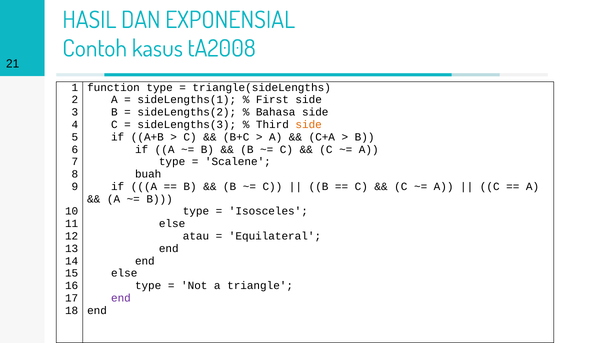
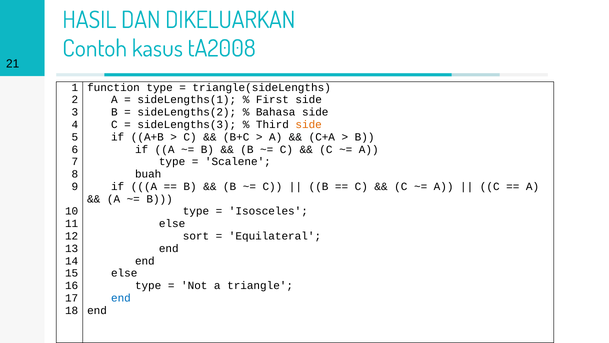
EXPONENSIAL: EXPONENSIAL -> DIKELUARKAN
atau: atau -> sort
end at (121, 298) colour: purple -> blue
